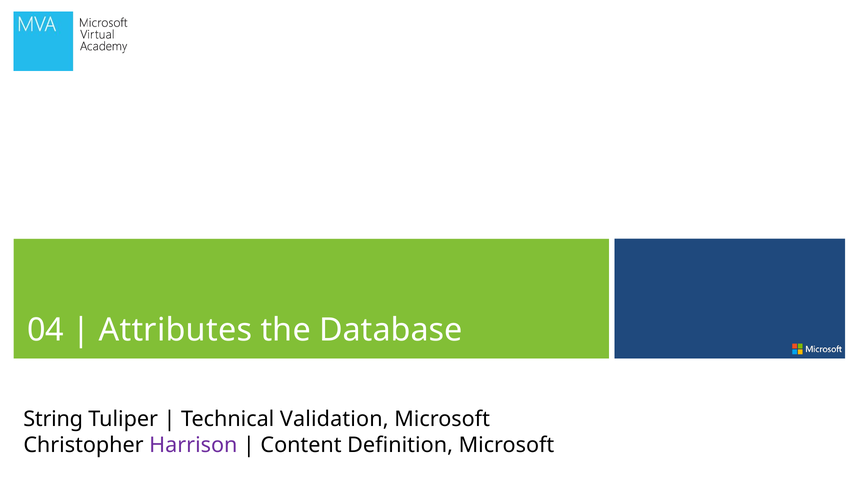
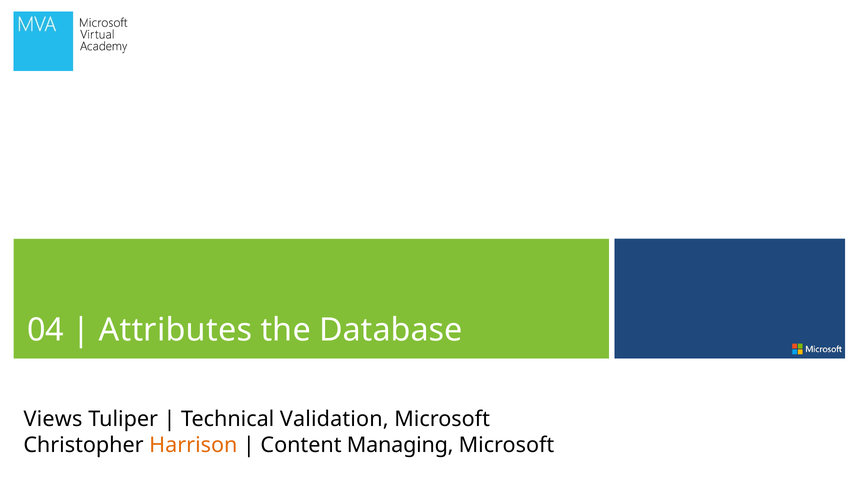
String: String -> Views
Harrison colour: purple -> orange
Definition: Definition -> Managing
